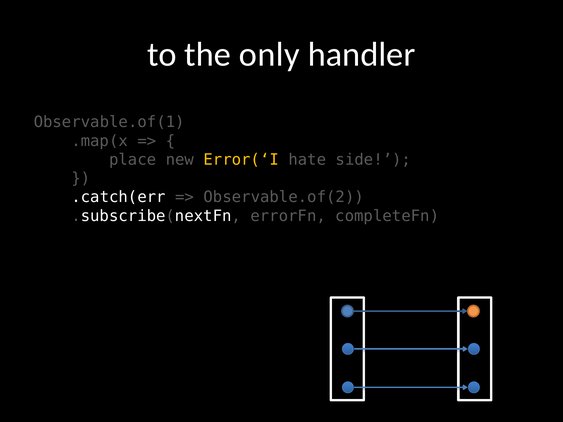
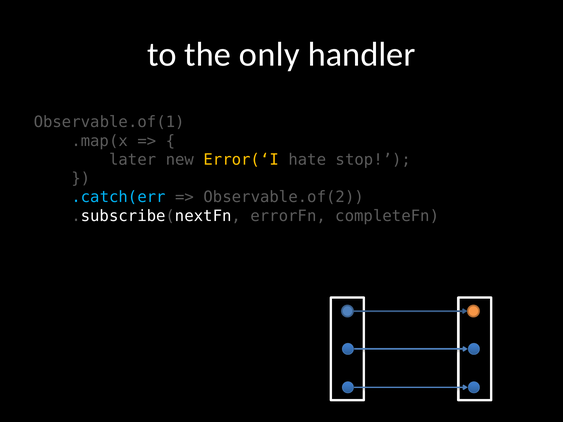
place: place -> later
side: side -> stop
.catch(err colour: white -> light blue
